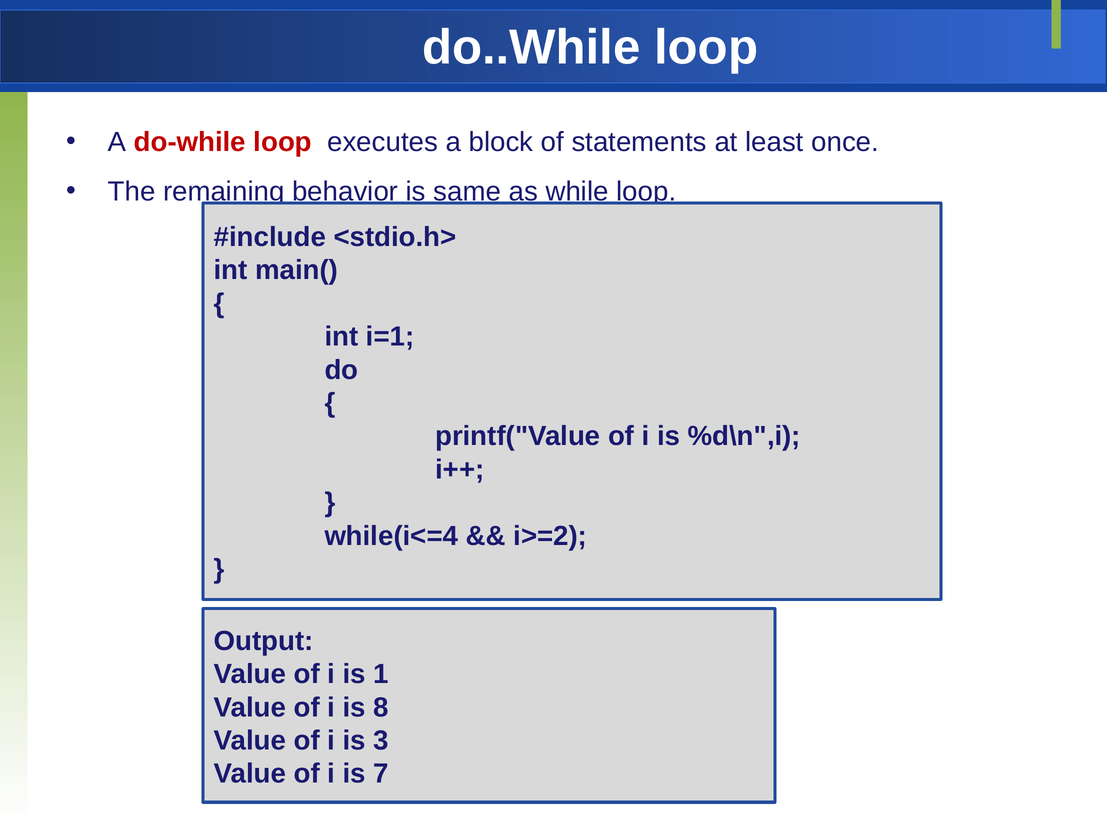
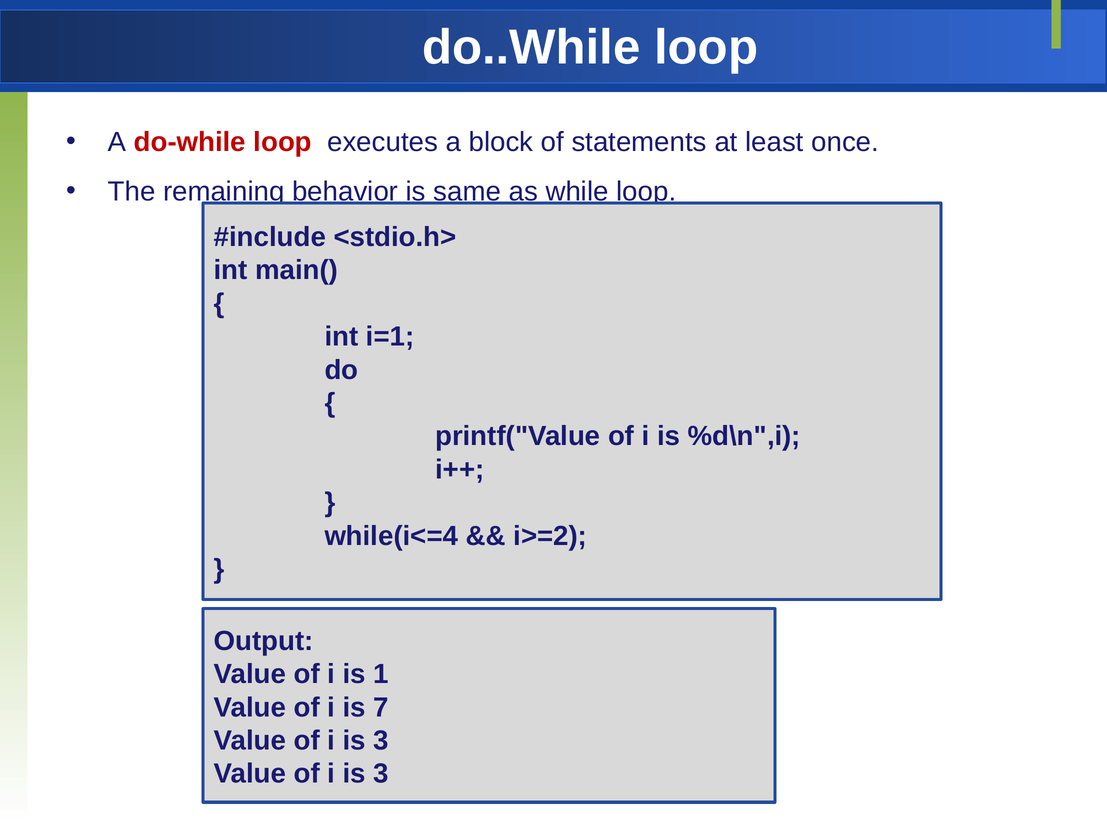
8: 8 -> 7
7 at (381, 774): 7 -> 3
